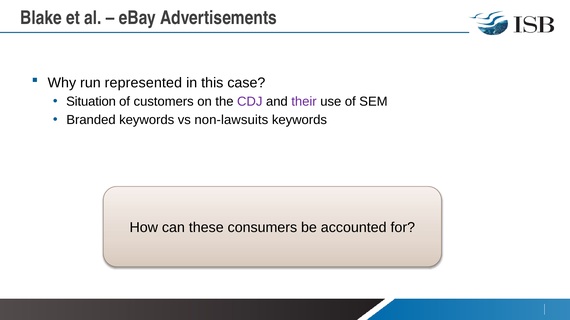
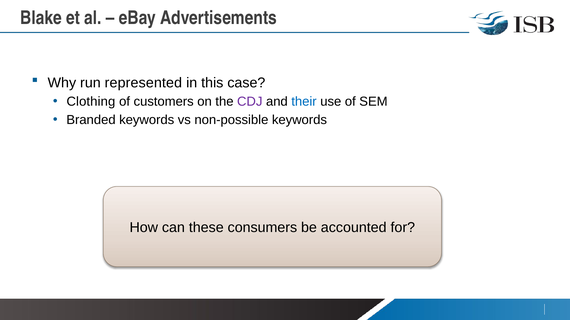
Situation: Situation -> Clothing
their colour: purple -> blue
non-lawsuits: non-lawsuits -> non-possible
